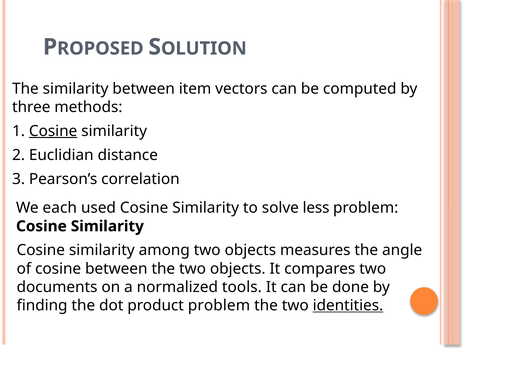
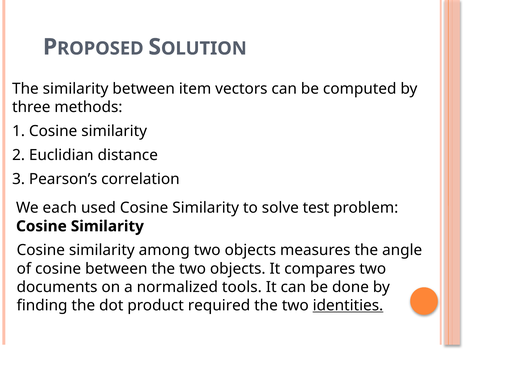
Cosine at (53, 131) underline: present -> none
less: less -> test
product problem: problem -> required
